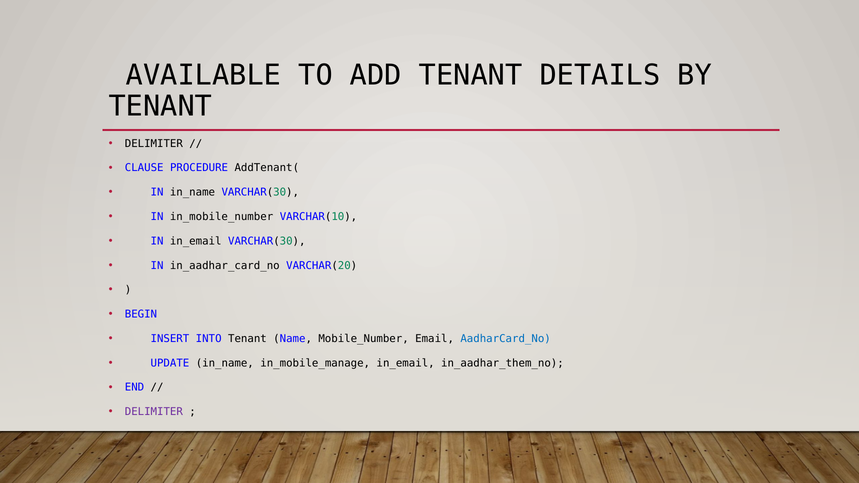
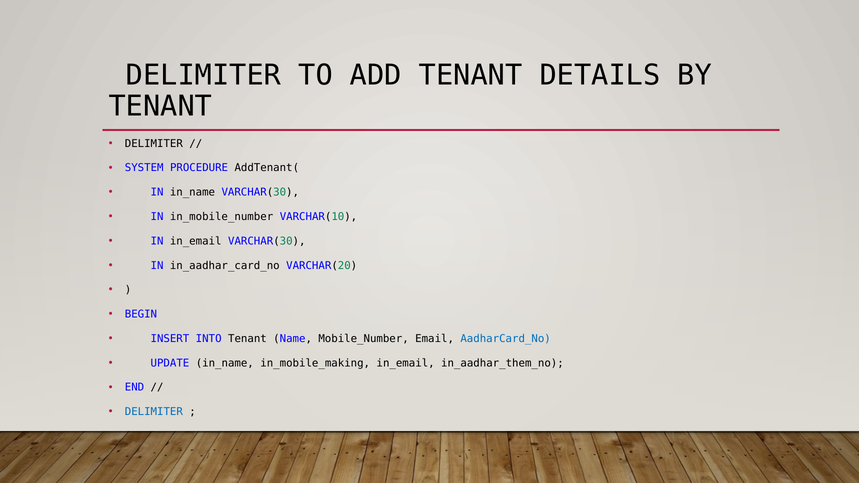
AVAILABLE at (203, 75): AVAILABLE -> DELIMITER
CLAUSE: CLAUSE -> SYSTEM
in_mobile_manage: in_mobile_manage -> in_mobile_making
DELIMITER at (154, 412) colour: purple -> blue
